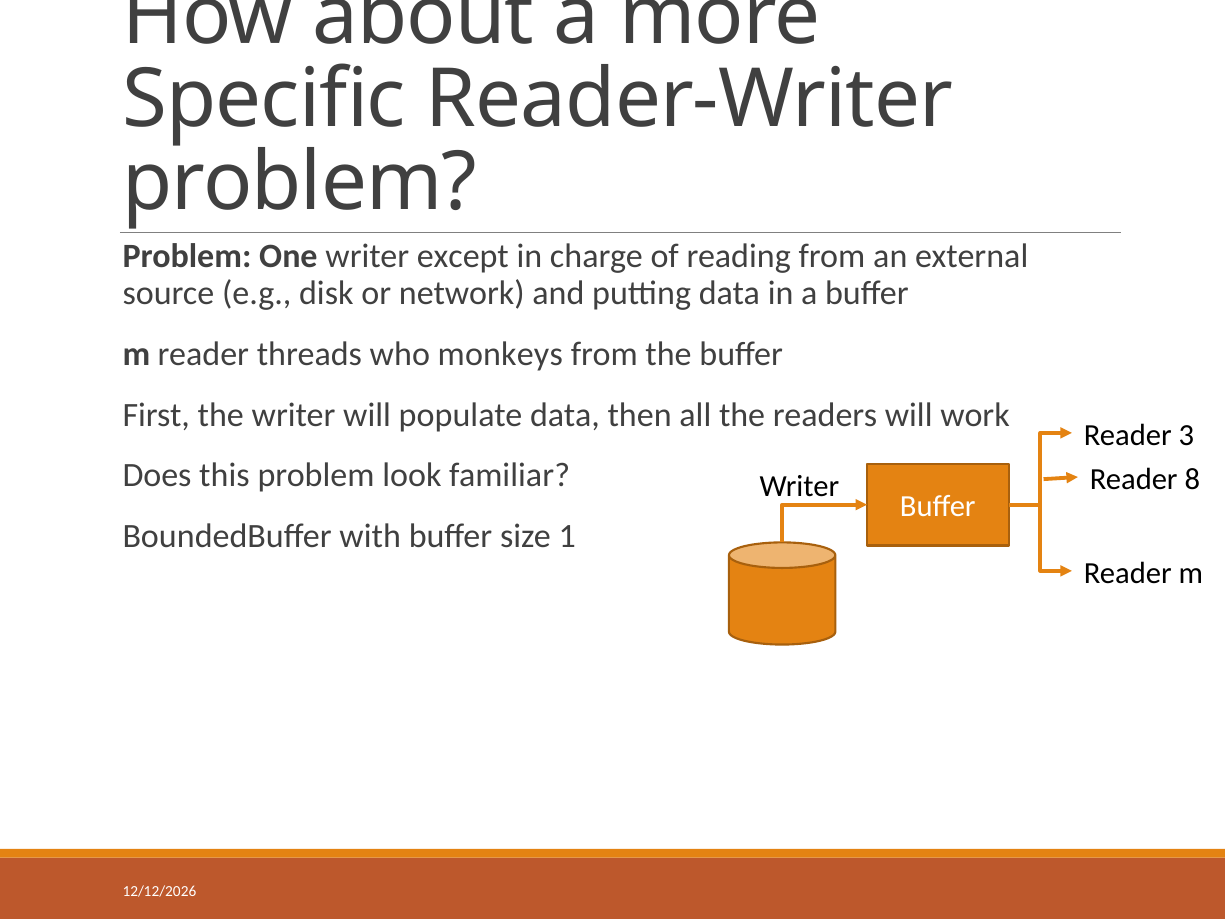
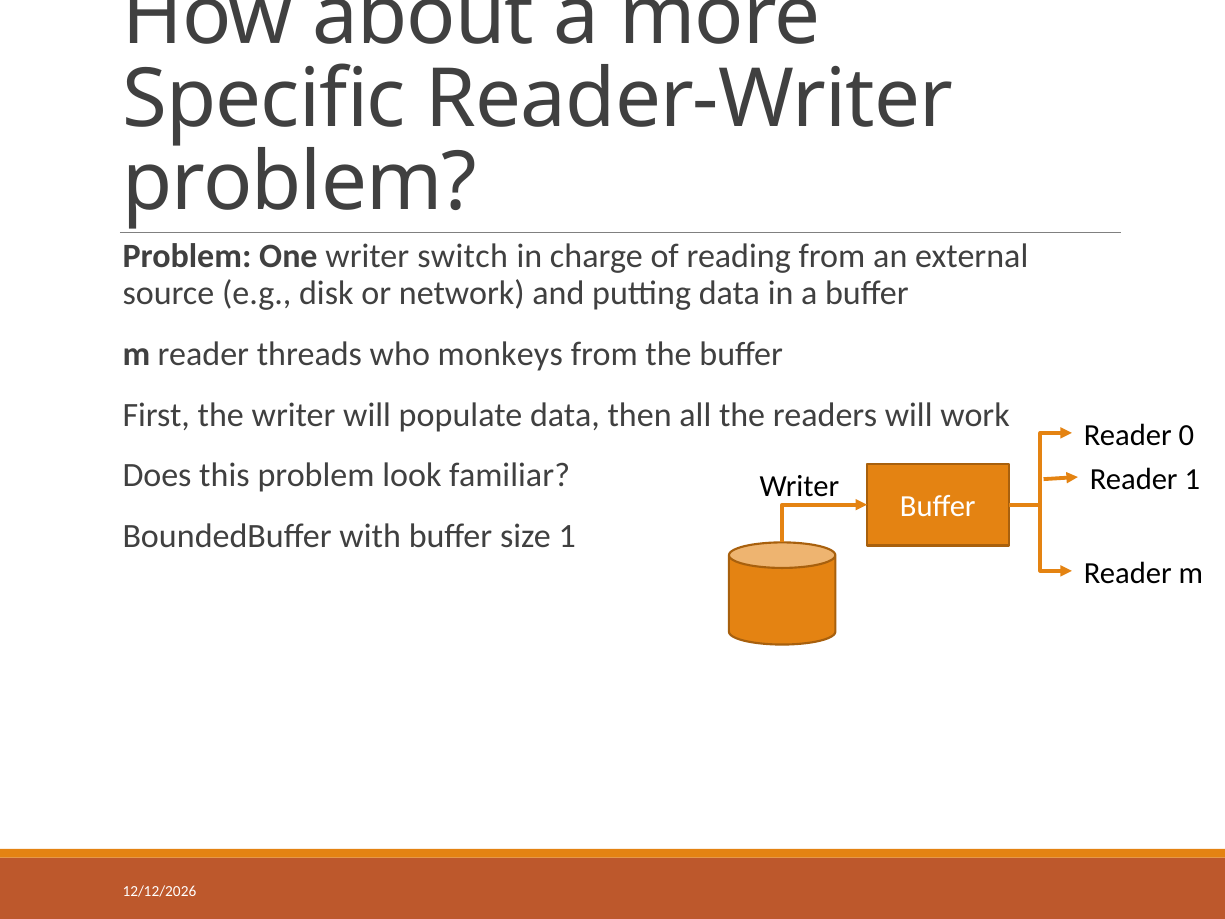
except: except -> switch
3: 3 -> 0
Reader 8: 8 -> 1
